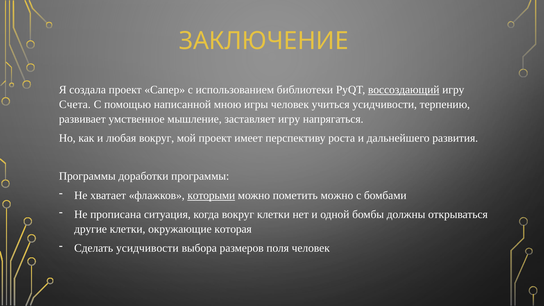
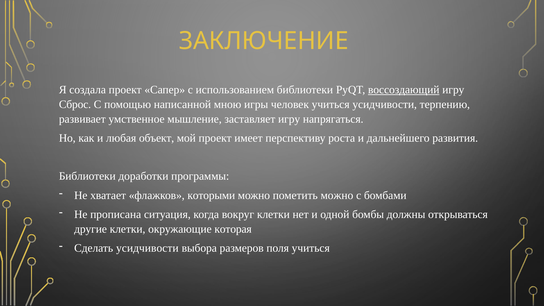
Счета: Счета -> Сброс
любая вокруг: вокруг -> объект
Программы at (87, 176): Программы -> Библиотеки
которыми underline: present -> none
поля человек: человек -> учиться
